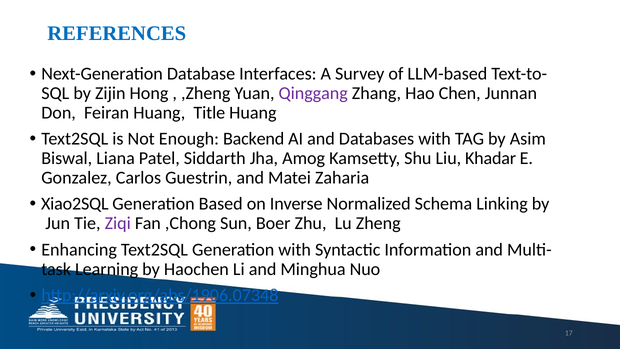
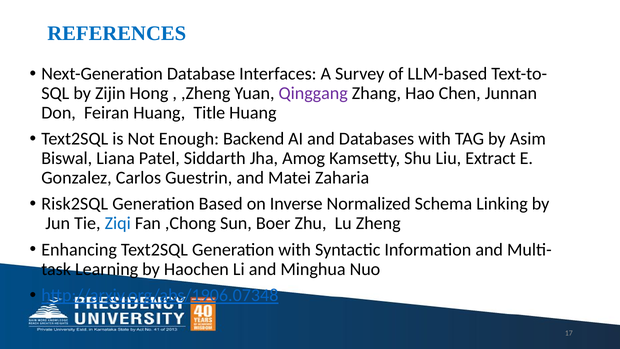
Khadar: Khadar -> Extract
Xiao2SQL: Xiao2SQL -> Risk2SQL
Ziqi colour: purple -> blue
